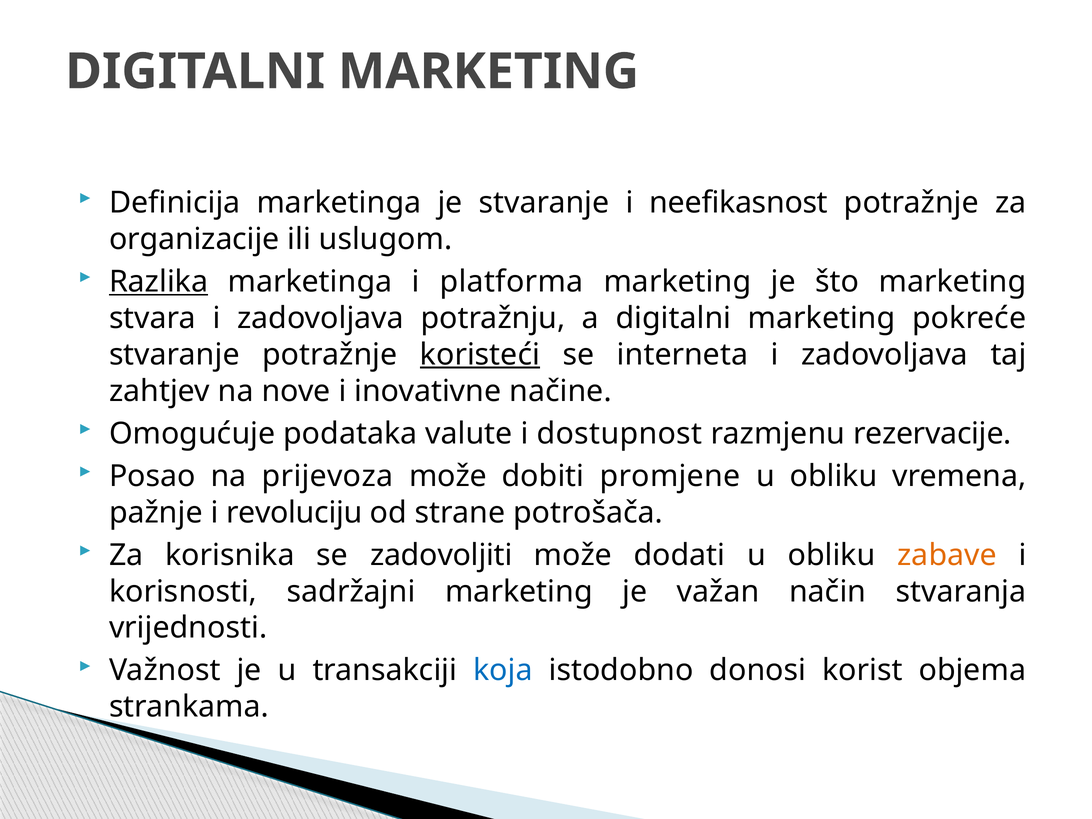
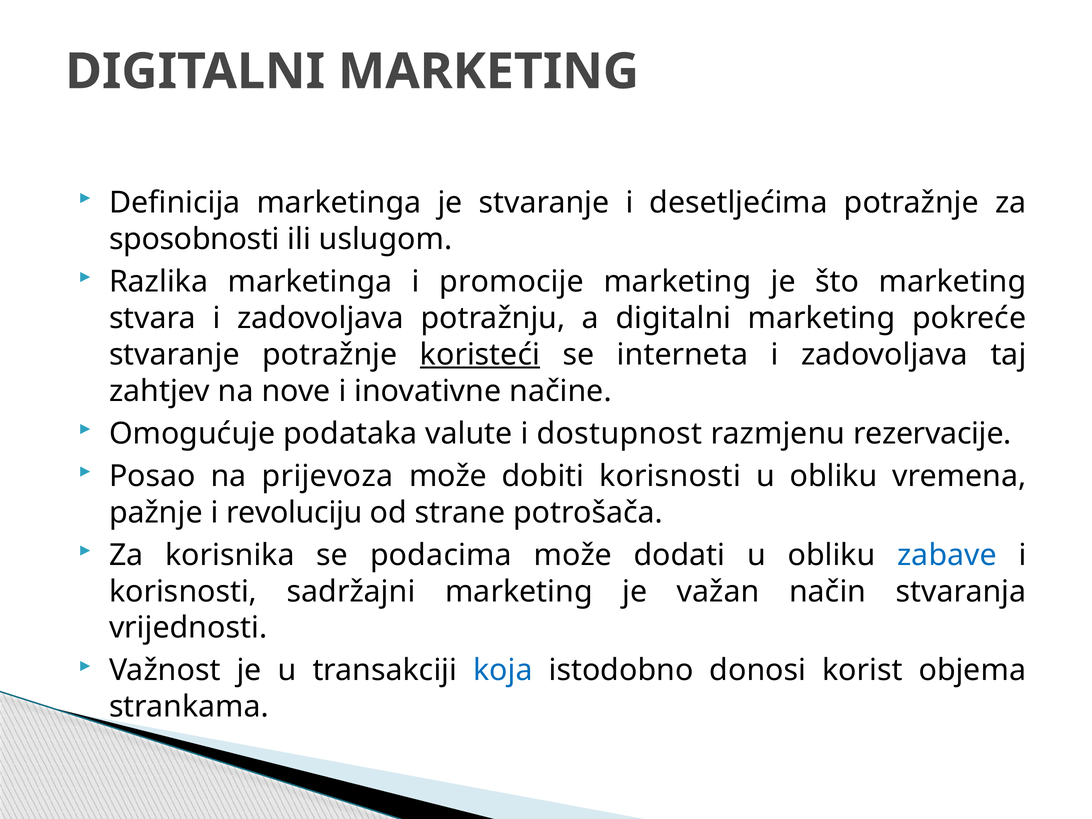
neefikasnost: neefikasnost -> desetljećima
organizacije: organizacije -> sposobnosti
Razlika underline: present -> none
platforma: platforma -> promocije
dobiti promjene: promjene -> korisnosti
zadovoljiti: zadovoljiti -> podacima
zabave colour: orange -> blue
